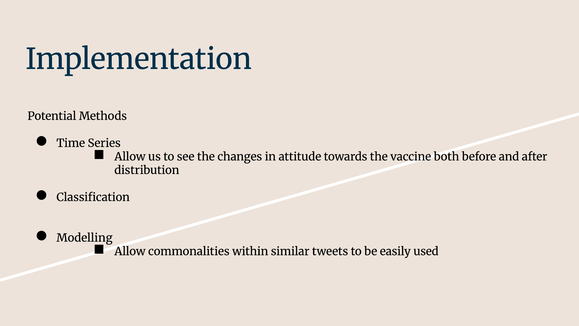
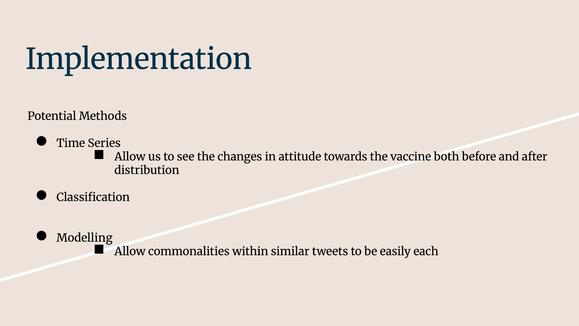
used: used -> each
